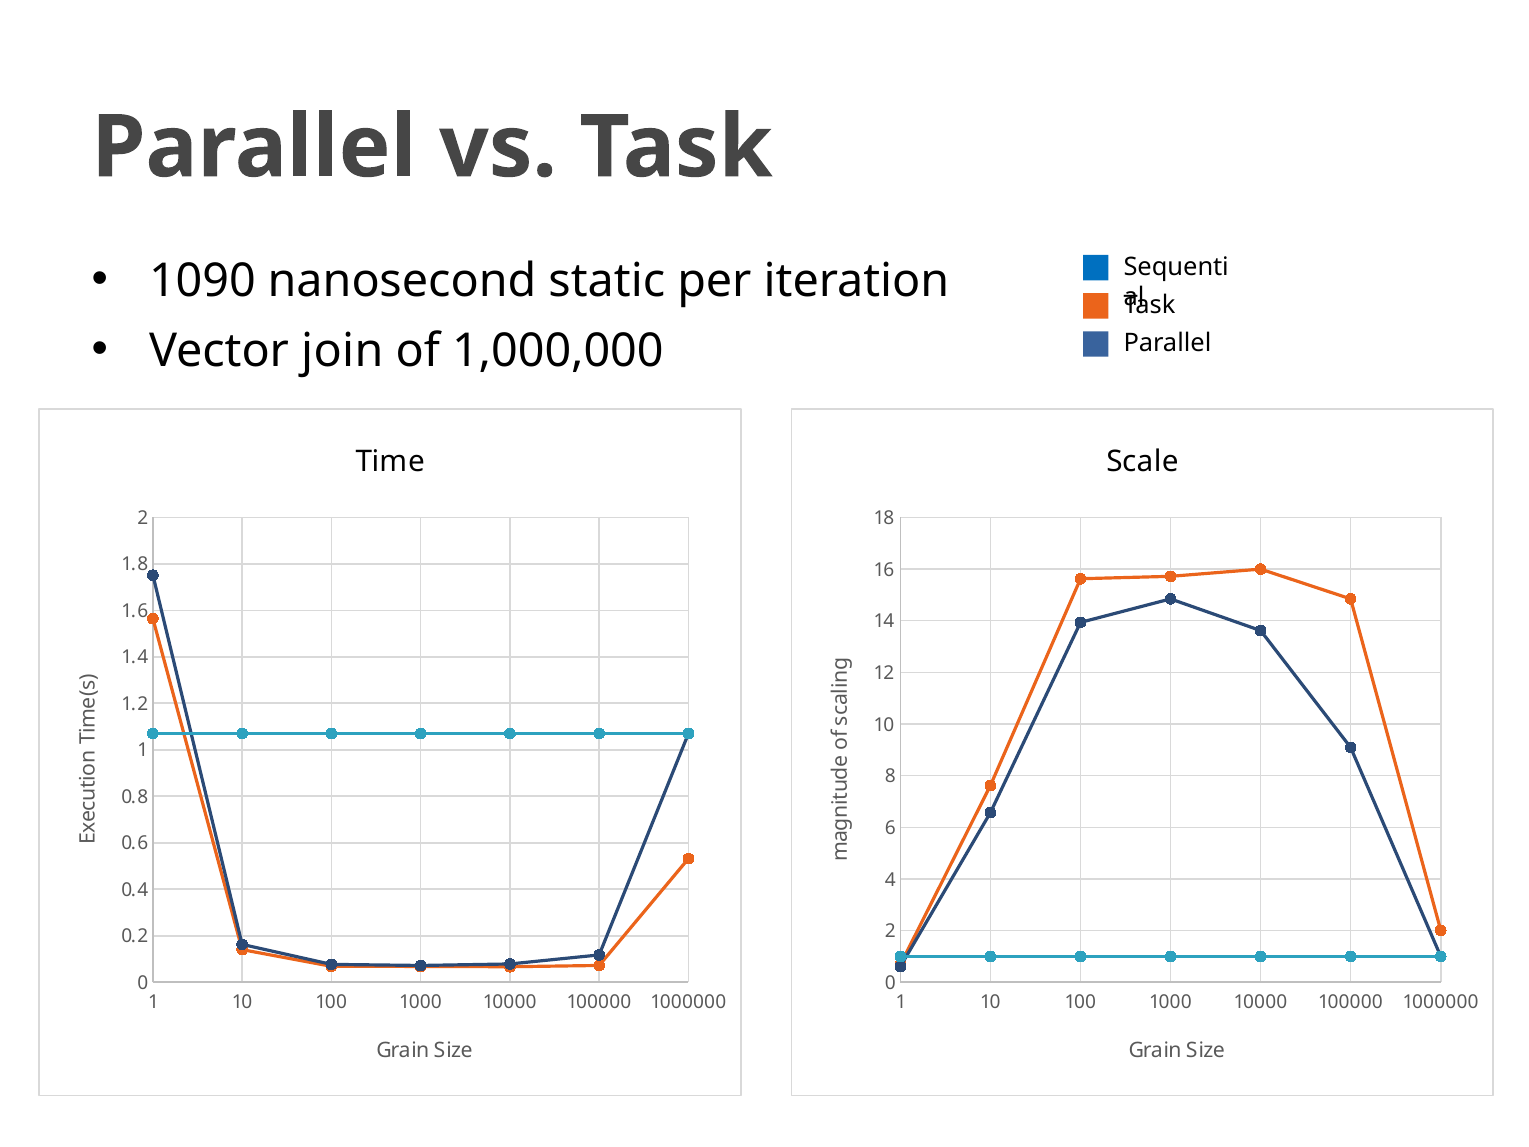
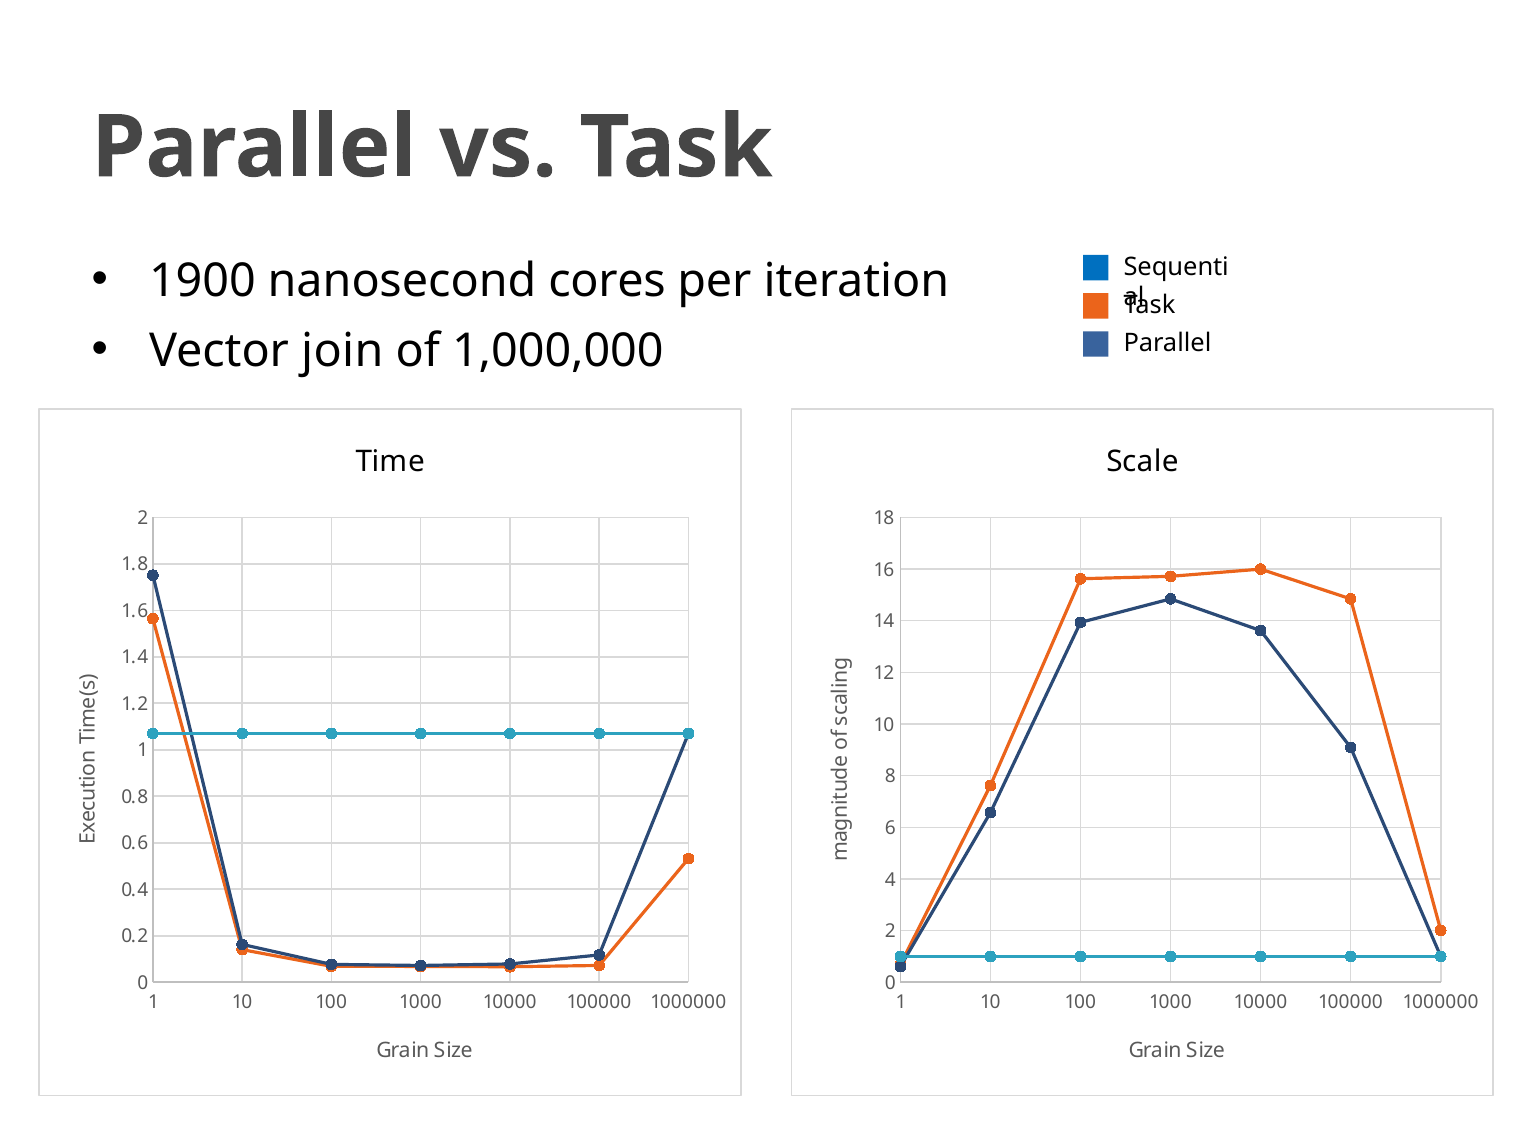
1090: 1090 -> 1900
static: static -> cores
